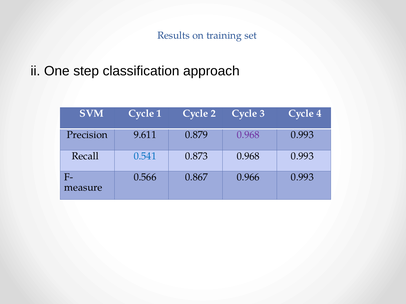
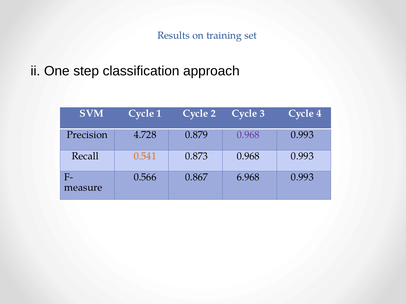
9.611: 9.611 -> 4.728
0.541 colour: blue -> orange
0.966: 0.966 -> 6.968
